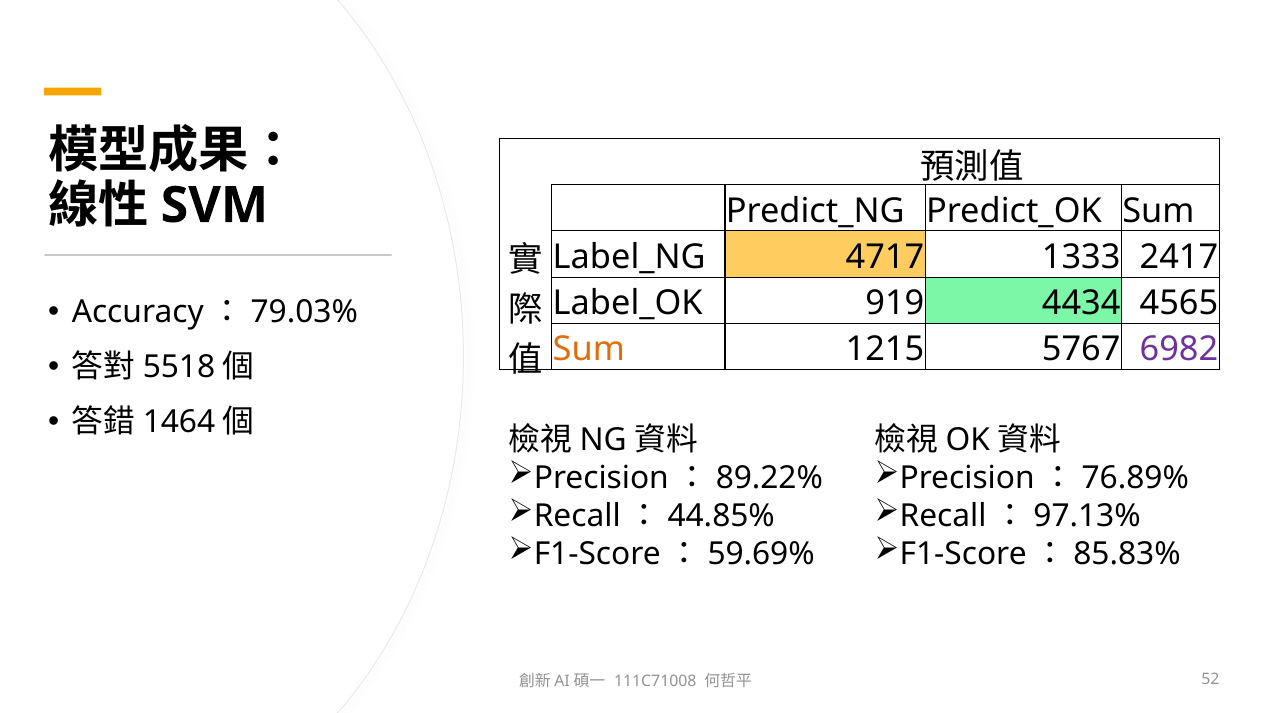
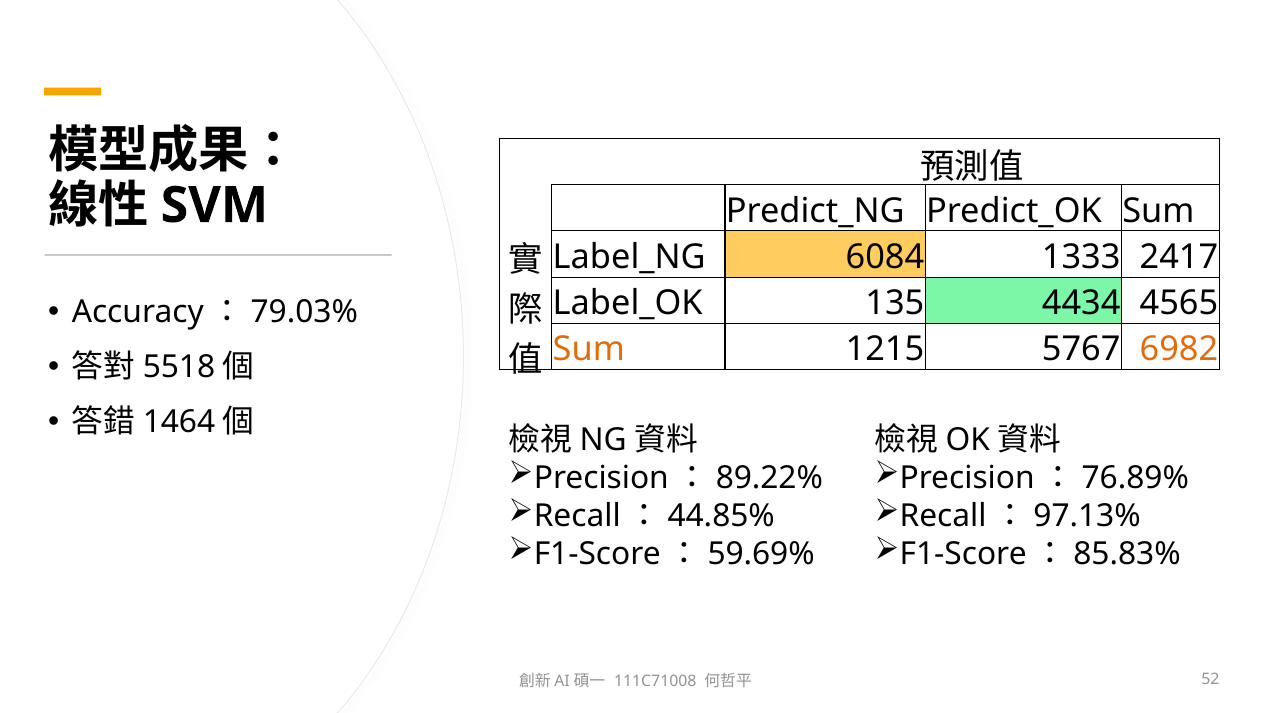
4717: 4717 -> 6084
919: 919 -> 135
6982 colour: purple -> orange
